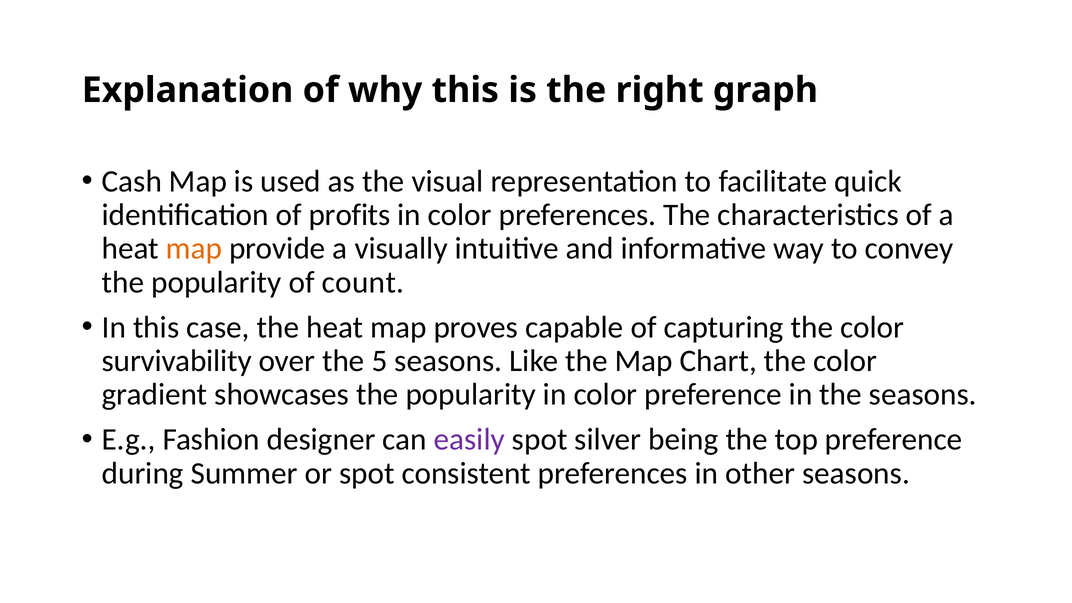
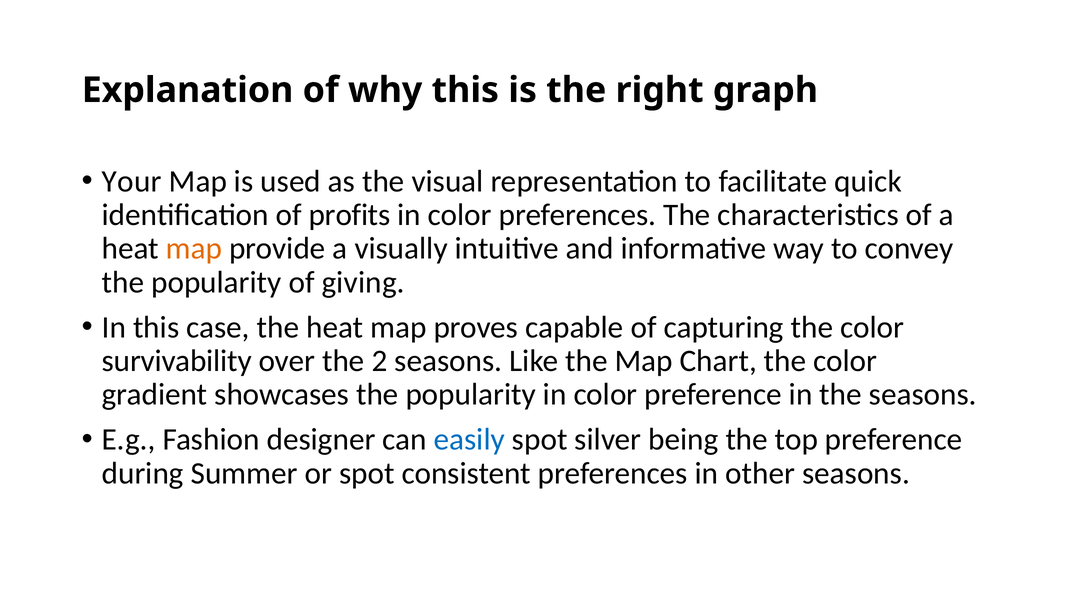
Cash: Cash -> Your
count: count -> giving
5: 5 -> 2
easily colour: purple -> blue
